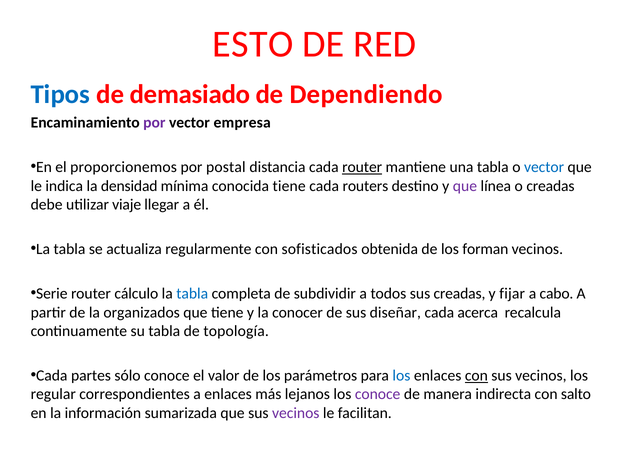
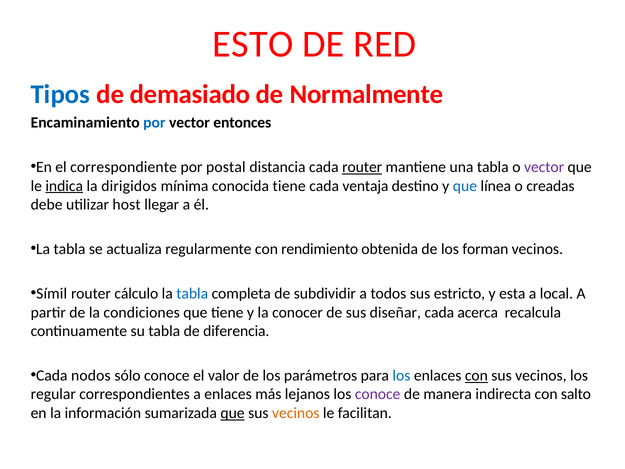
Dependiendo: Dependiendo -> Normalmente
por at (154, 123) colour: purple -> blue
empresa: empresa -> entonces
proporcionemos: proporcionemos -> correspondiente
vector at (544, 167) colour: blue -> purple
indica underline: none -> present
densidad: densidad -> dirigidos
routers: routers -> ventaja
que at (465, 186) colour: purple -> blue
viaje: viaje -> host
sofisticados: sofisticados -> rendimiento
Serie: Serie -> Símil
sus creadas: creadas -> estricto
fijar: fijar -> esta
cabo: cabo -> local
organizados: organizados -> condiciones
topología: topología -> diferencia
partes: partes -> nodos
que at (233, 413) underline: none -> present
vecinos at (296, 413) colour: purple -> orange
